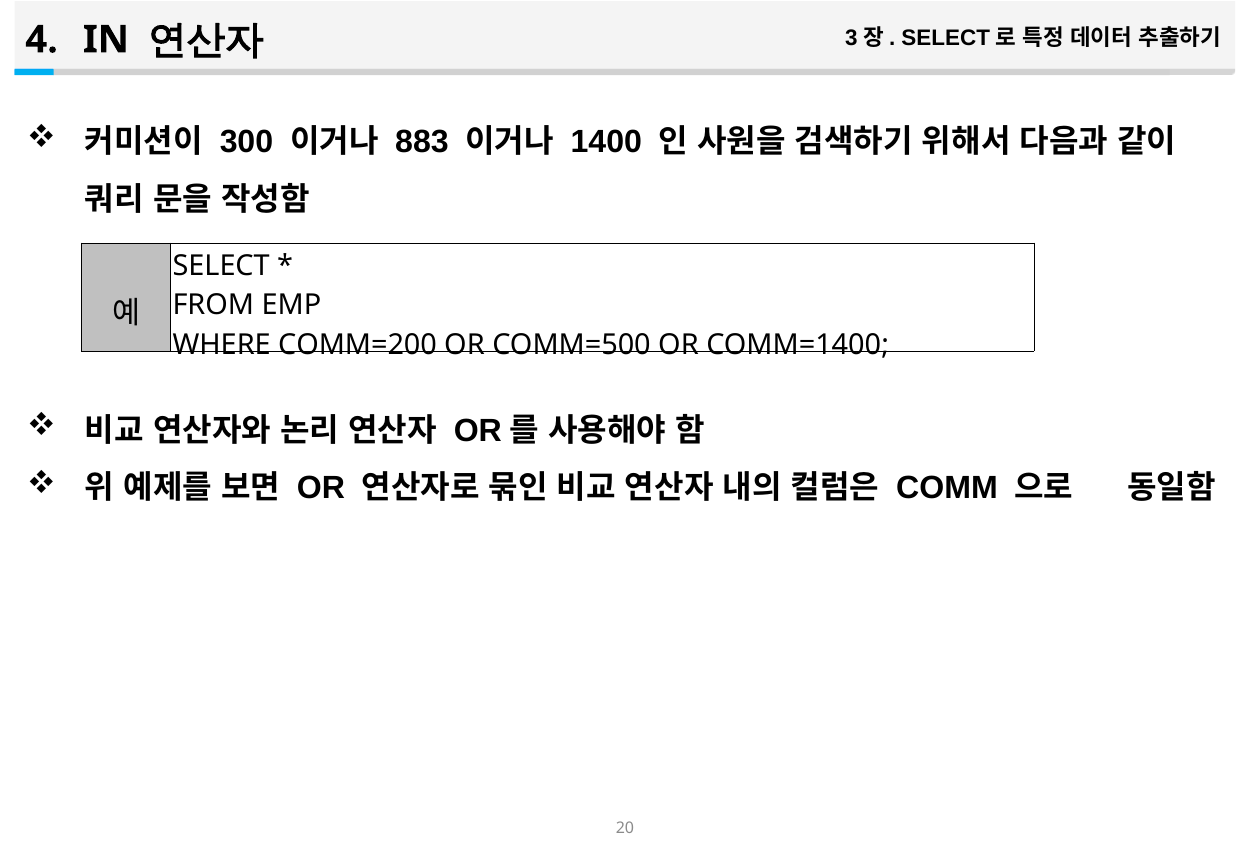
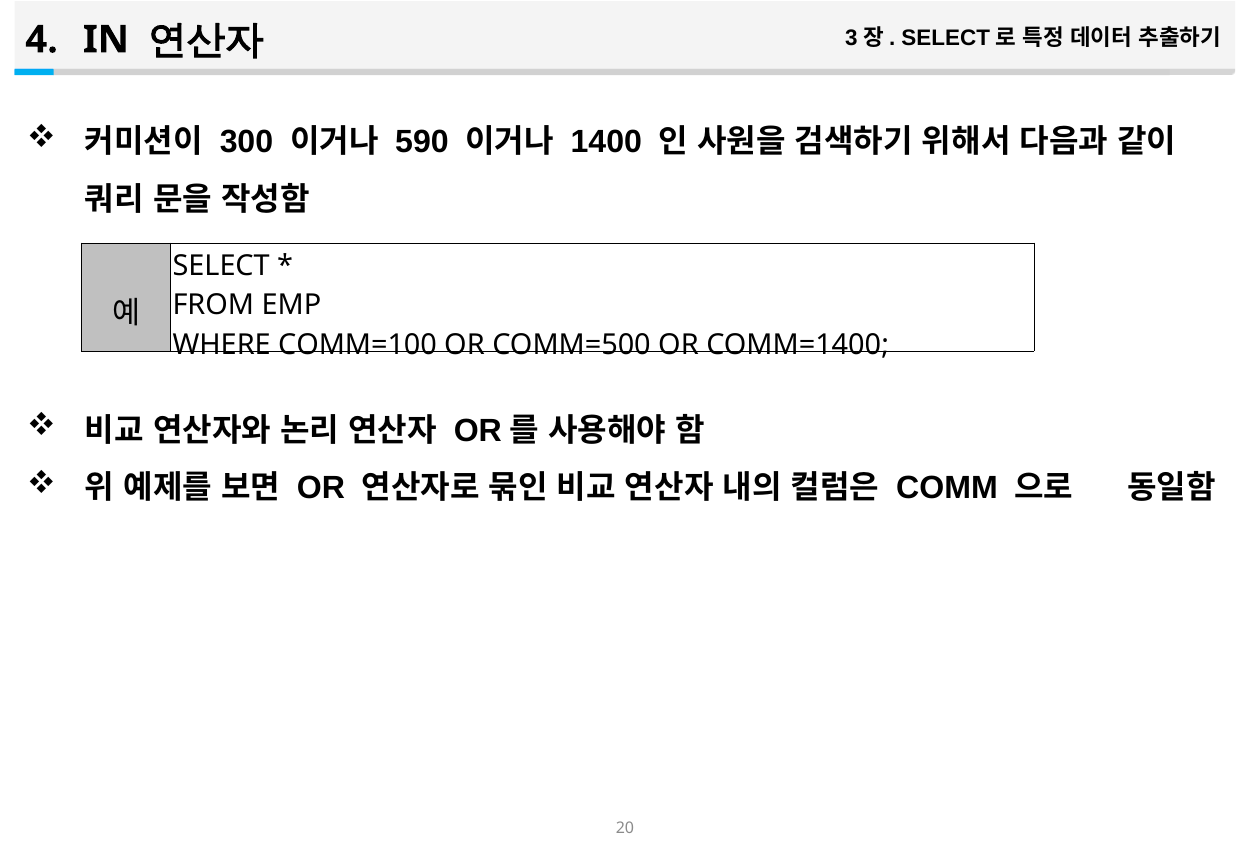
883: 883 -> 590
COMM=200: COMM=200 -> COMM=100
